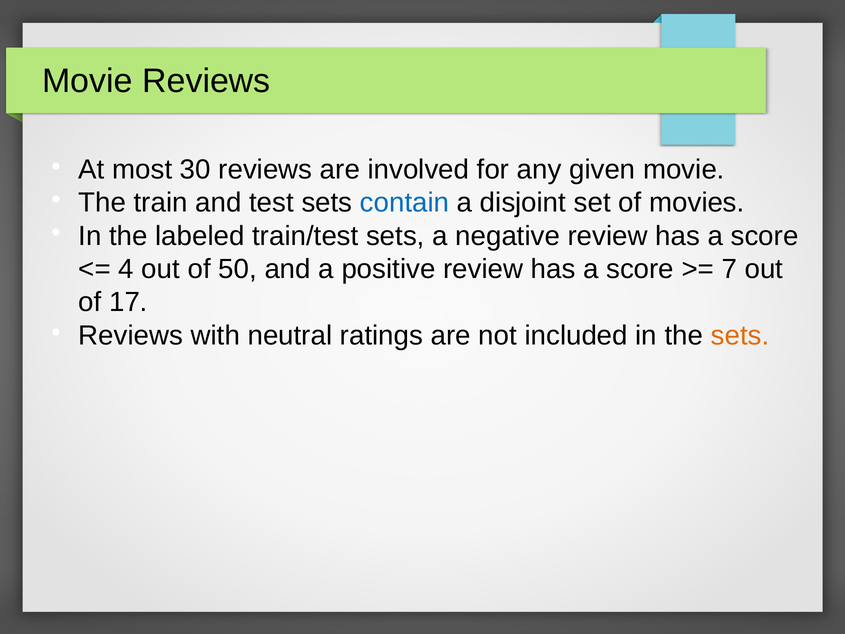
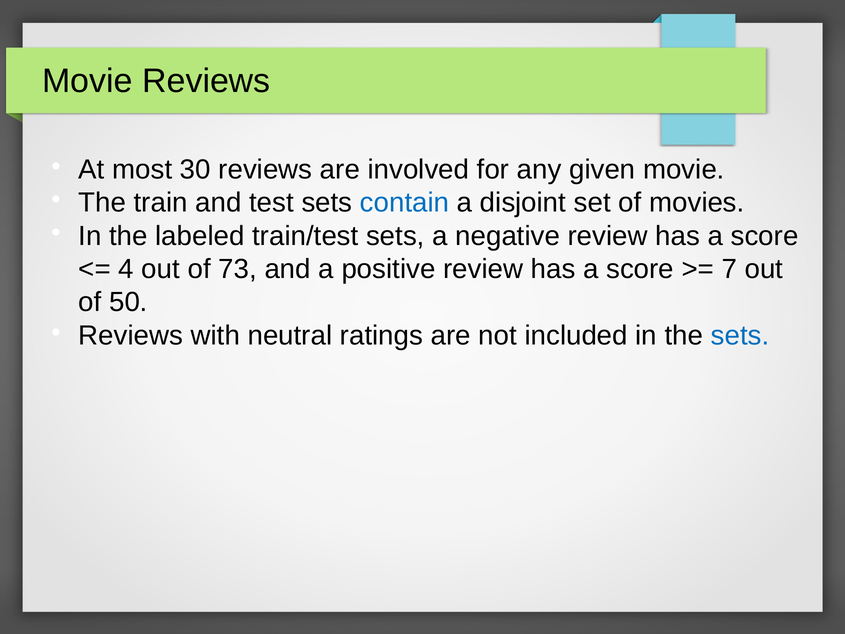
50: 50 -> 73
17: 17 -> 50
sets at (740, 335) colour: orange -> blue
